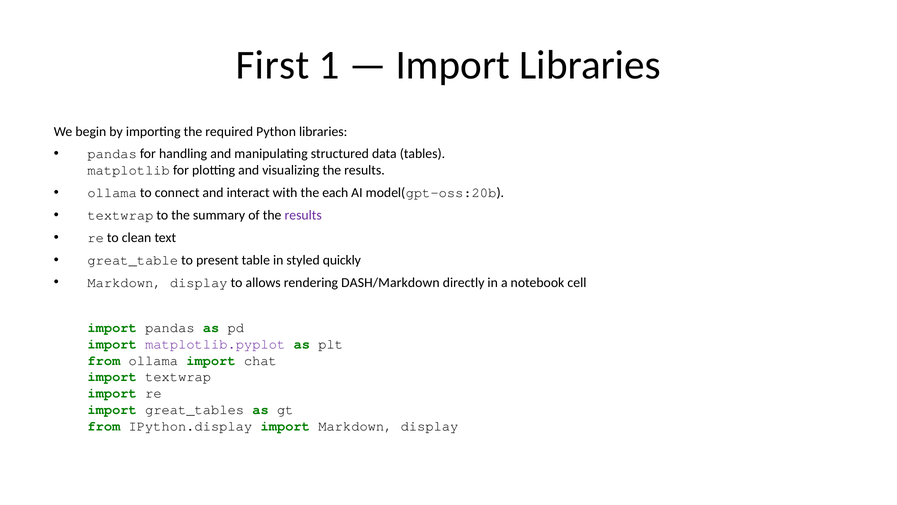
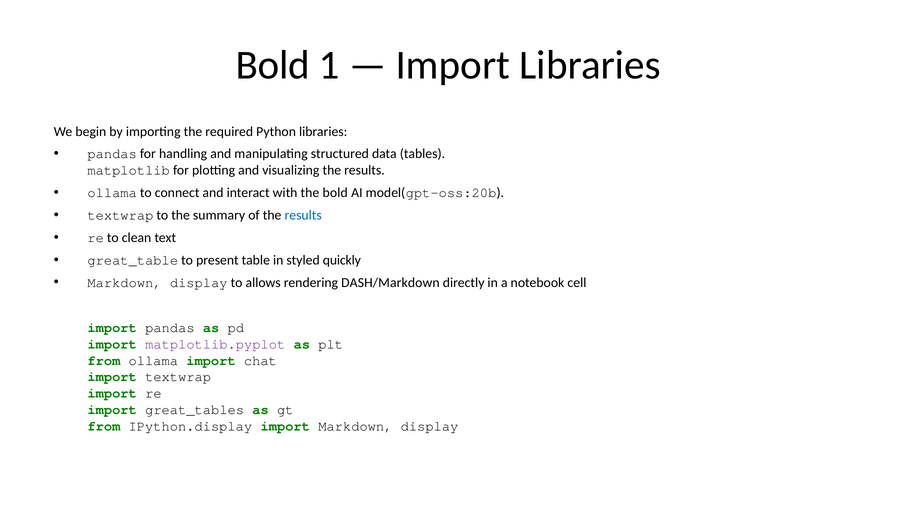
First at (272, 65): First -> Bold
the each: each -> bold
results at (303, 215) colour: purple -> blue
